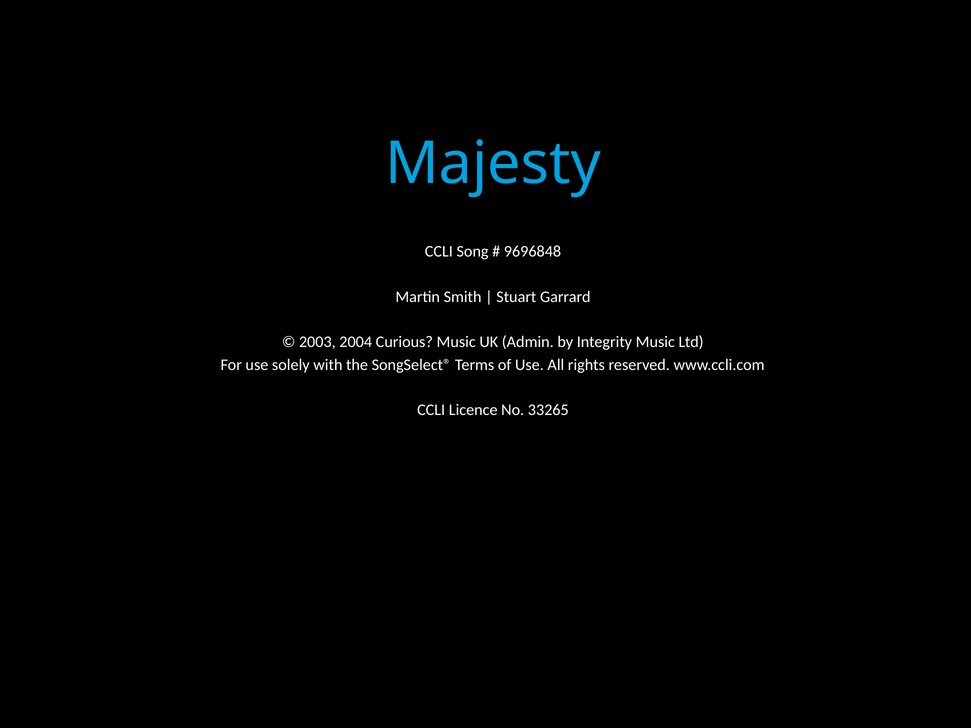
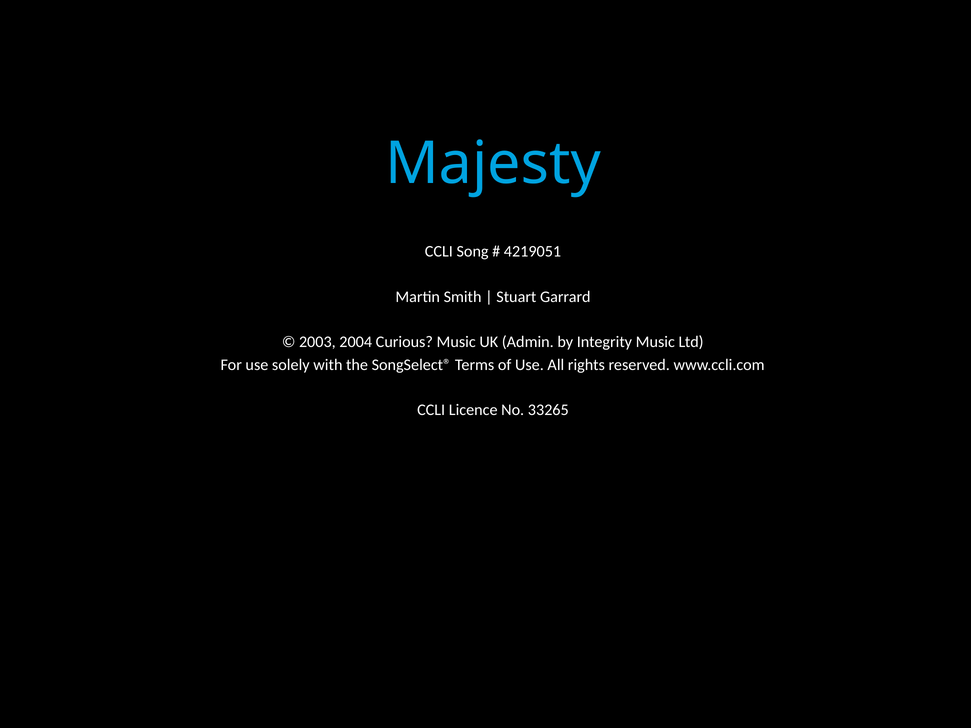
9696848: 9696848 -> 4219051
